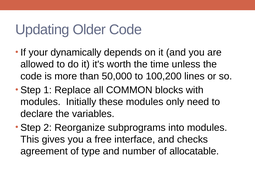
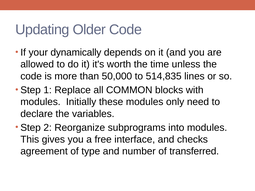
100,200: 100,200 -> 514,835
allocatable: allocatable -> transferred
